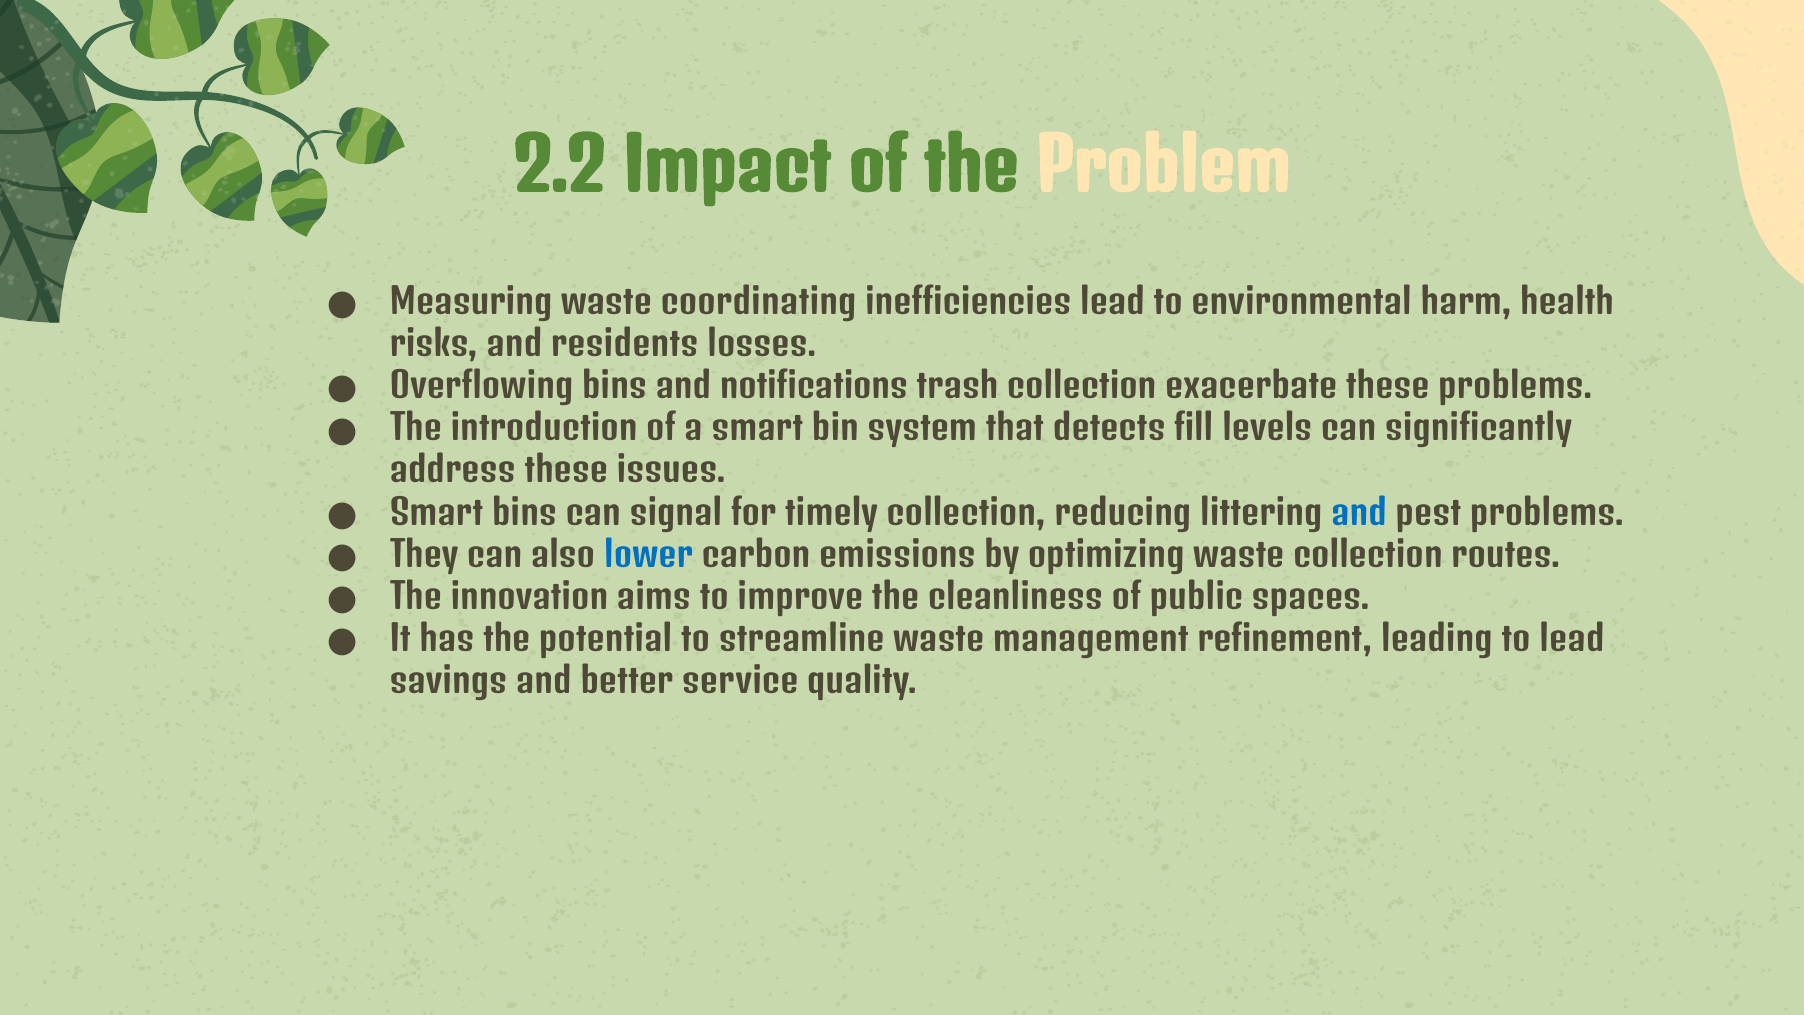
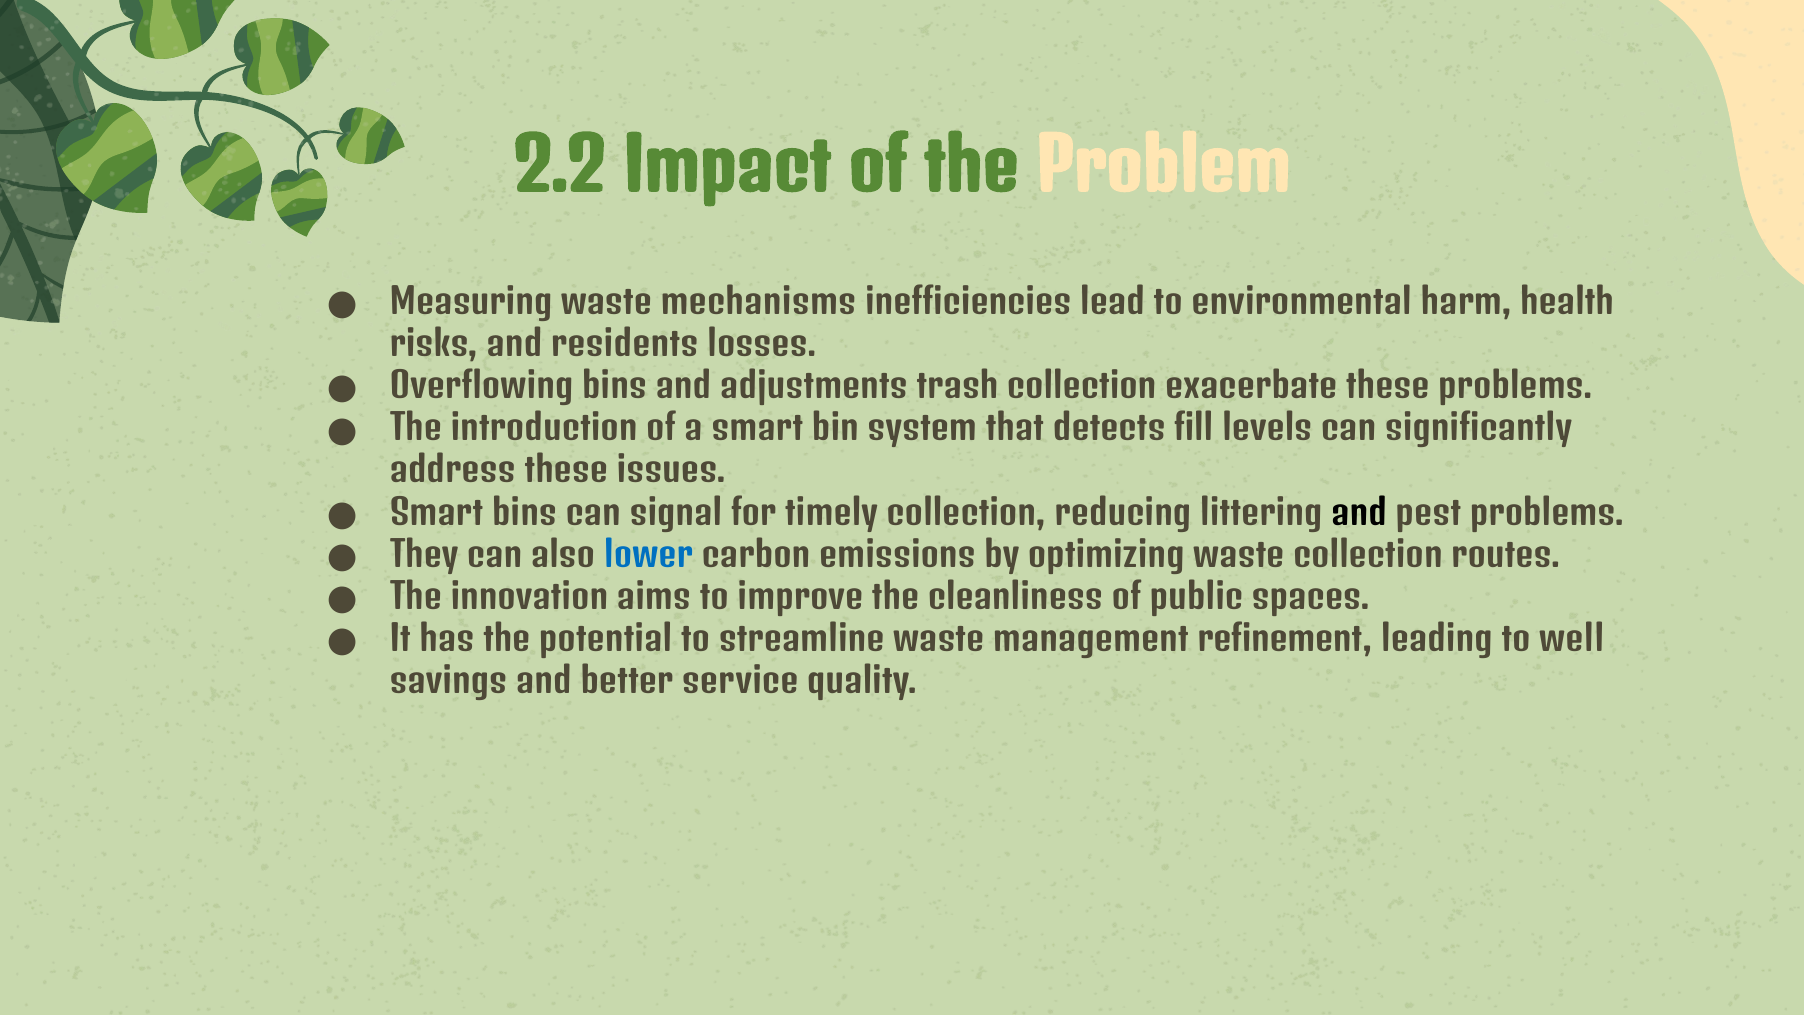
coordinating: coordinating -> mechanisms
notifications: notifications -> adjustments
and at (1359, 513) colour: blue -> black
to lead: lead -> well
